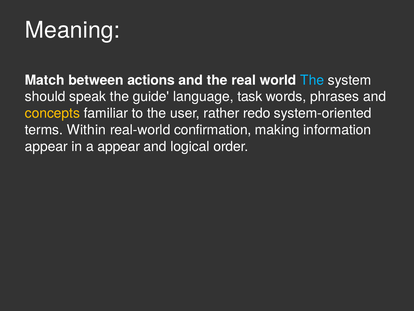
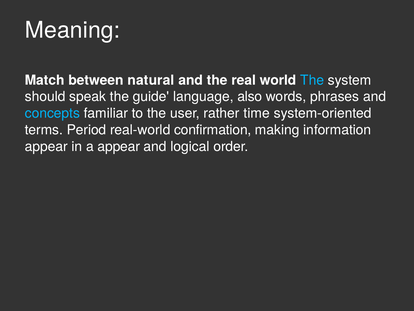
actions: actions -> natural
task: task -> also
concepts colour: yellow -> light blue
redo: redo -> time
Within: Within -> Period
